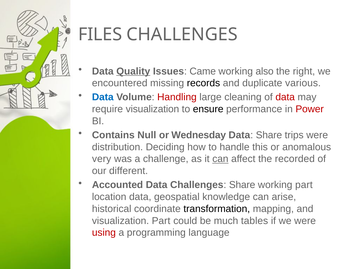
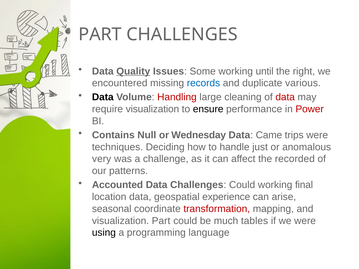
FILES at (100, 34): FILES -> PART
Came: Came -> Some
also: also -> until
records colour: black -> blue
Data at (103, 97) colour: blue -> black
Data Share: Share -> Came
distribution: distribution -> techniques
this: this -> just
can at (220, 159) underline: present -> none
different: different -> patterns
Challenges Share: Share -> Could
working part: part -> final
knowledge: knowledge -> experience
historical: historical -> seasonal
transformation colour: black -> red
using colour: red -> black
